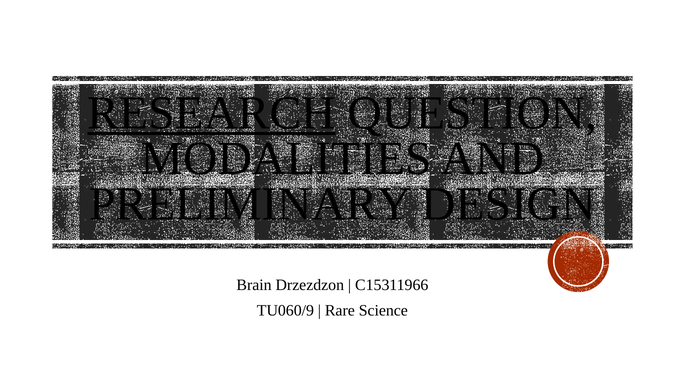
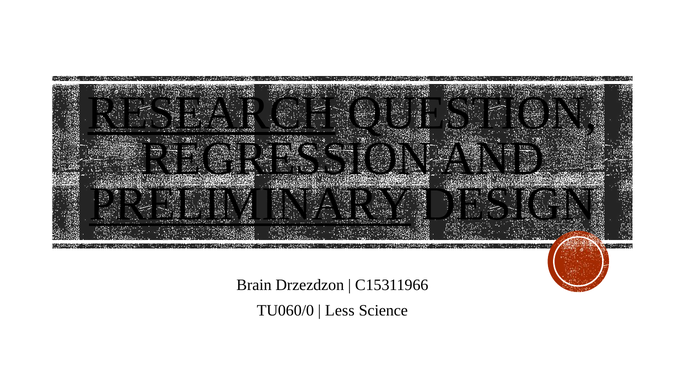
MODALITIES: MODALITIES -> REGRESSION
PRELIMINARY underline: none -> present
TU060/9: TU060/9 -> TU060/0
Rare: Rare -> Less
